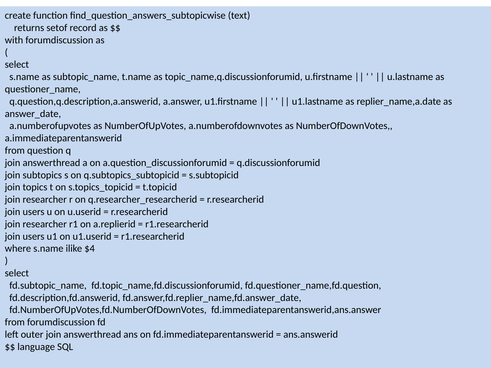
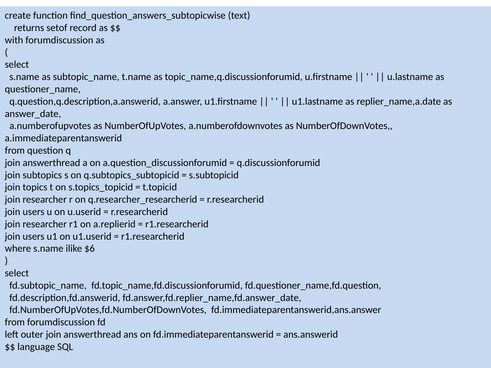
$4: $4 -> $6
